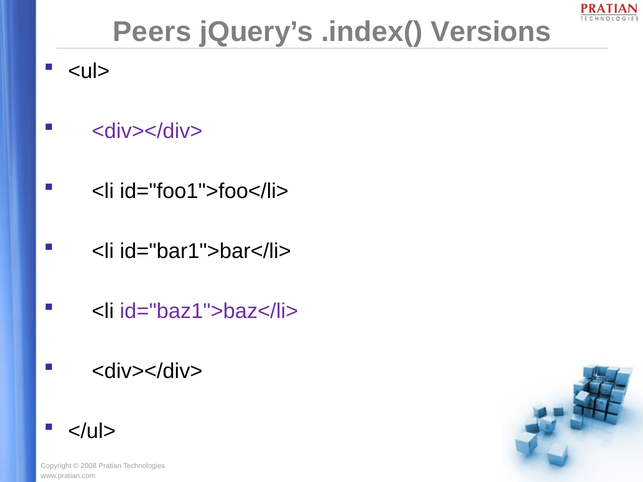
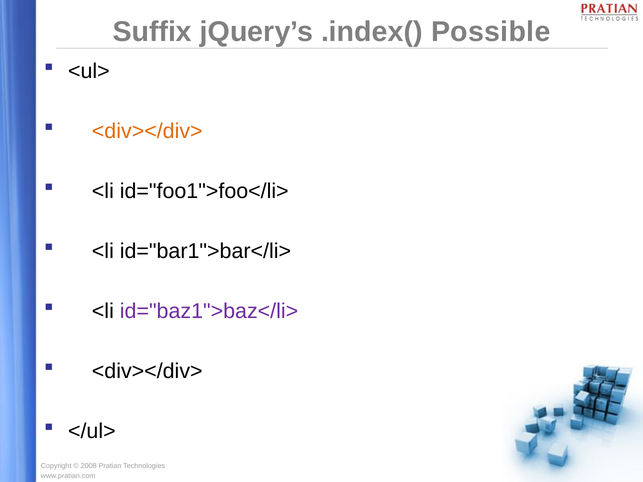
Peers: Peers -> Suffix
Versions: Versions -> Possible
<div></div> at (147, 131) colour: purple -> orange
